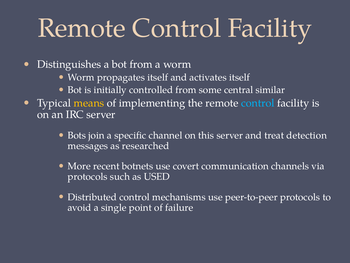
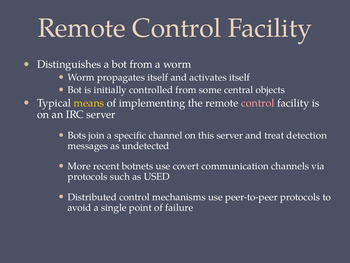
similar: similar -> objects
control at (258, 103) colour: light blue -> pink
researched: researched -> undetected
